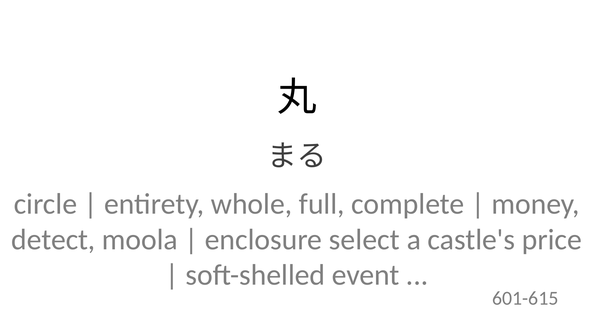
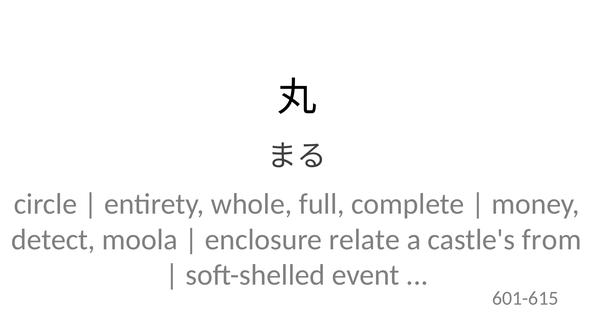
select: select -> relate
price: price -> from
